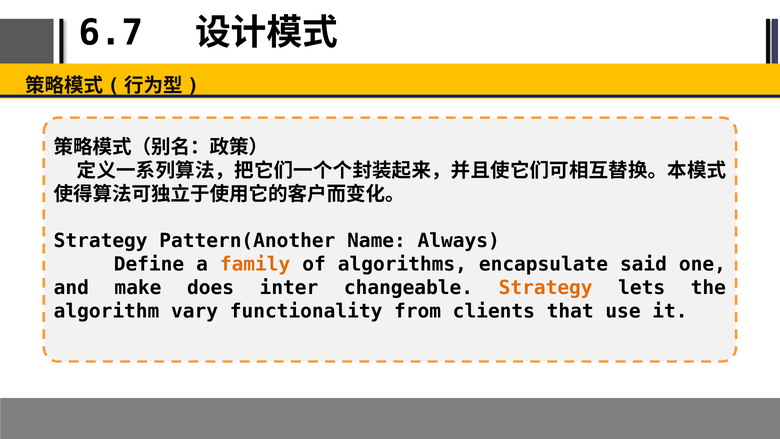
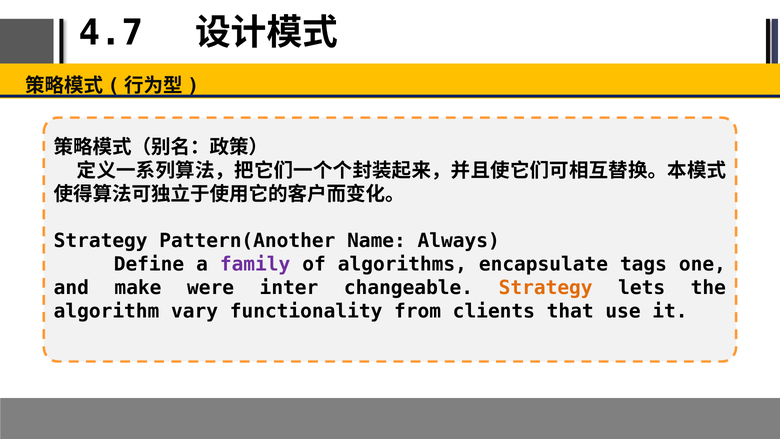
6.7: 6.7 -> 4.7
family colour: orange -> purple
said: said -> tags
does: does -> were
